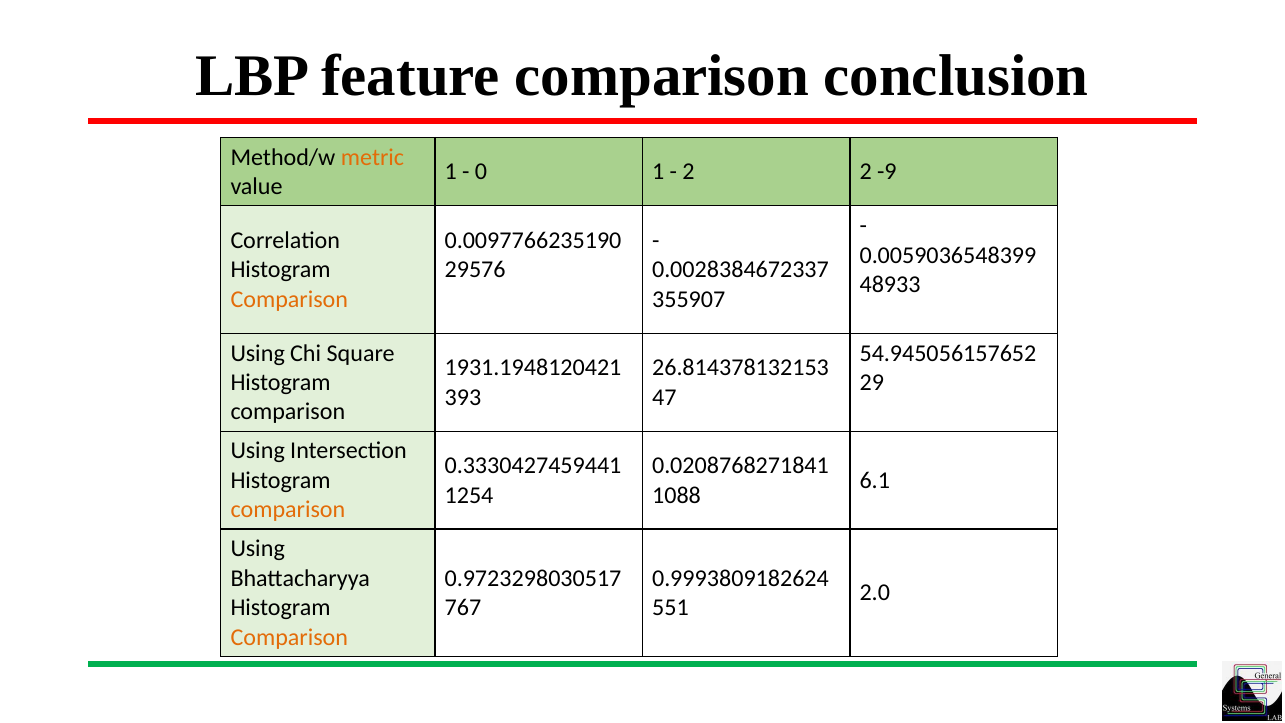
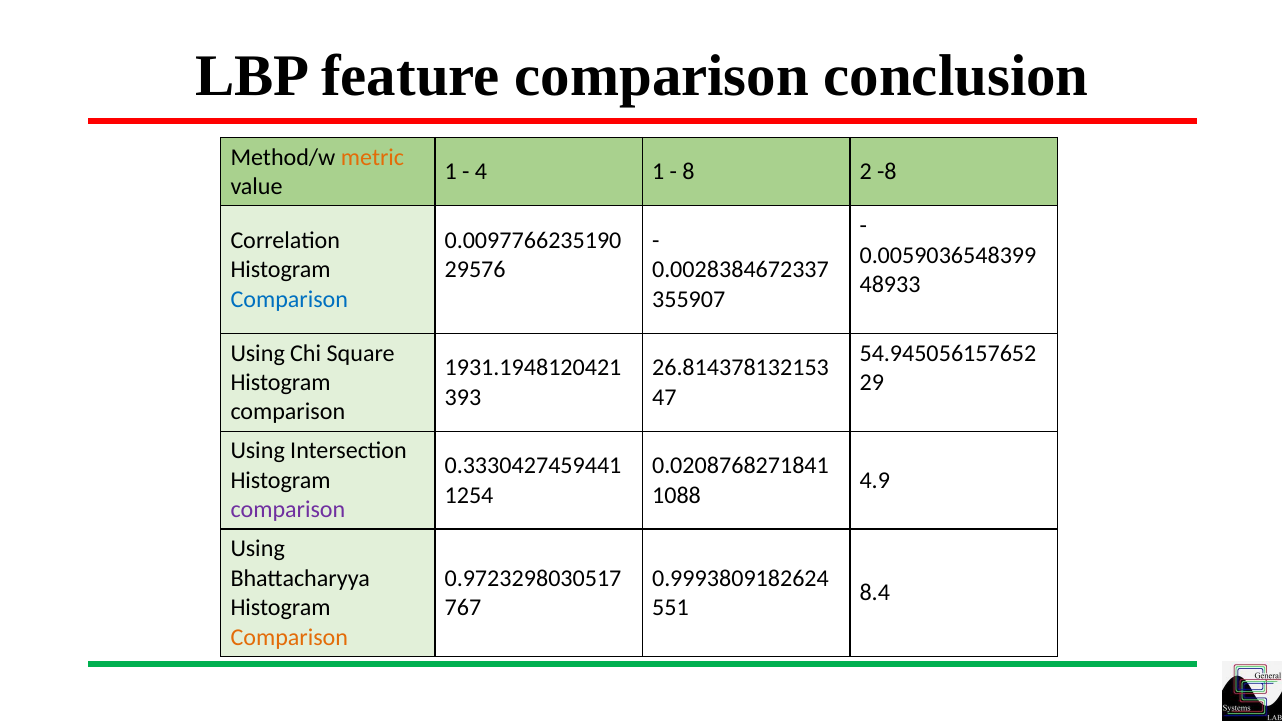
0: 0 -> 4
2 at (689, 172): 2 -> 8
-9: -9 -> -8
Comparison at (289, 299) colour: orange -> blue
6.1: 6.1 -> 4.9
comparison at (288, 510) colour: orange -> purple
2.0: 2.0 -> 8.4
